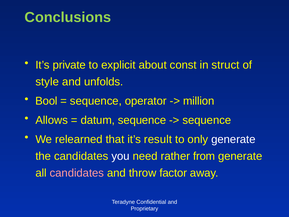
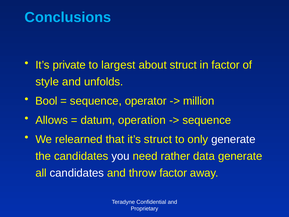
Conclusions colour: light green -> light blue
explicit: explicit -> largest
about const: const -> struct
in struct: struct -> factor
datum sequence: sequence -> operation
it’s result: result -> struct
from: from -> data
candidates at (77, 173) colour: pink -> white
